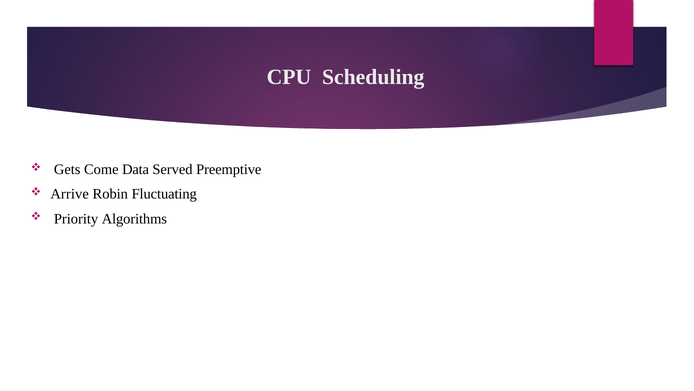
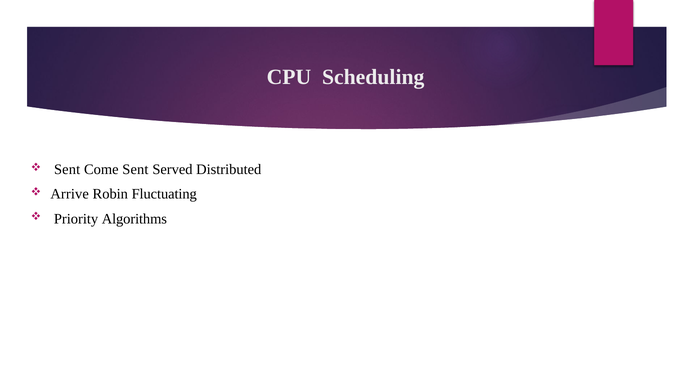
Gets at (67, 169): Gets -> Sent
Come Data: Data -> Sent
Preemptive: Preemptive -> Distributed
